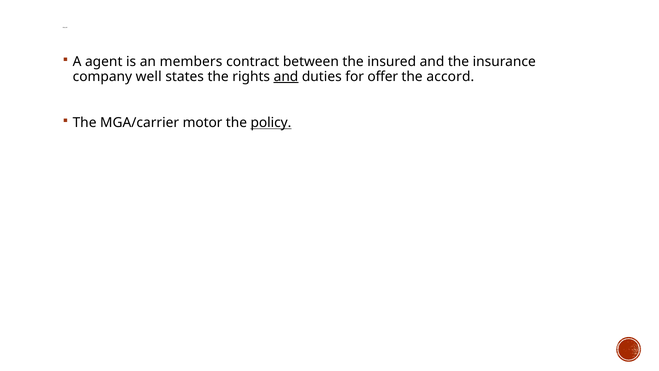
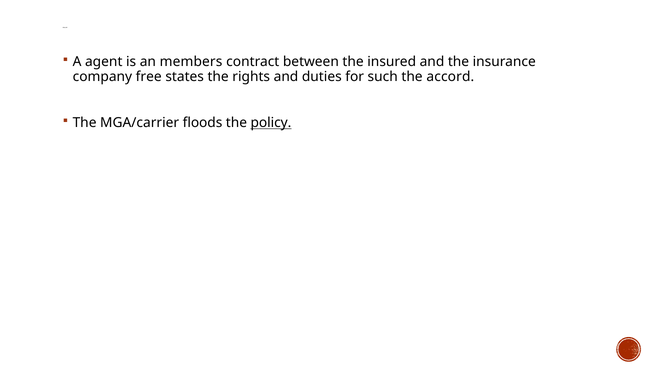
well: well -> free
and at (286, 77) underline: present -> none
offer: offer -> such
motor: motor -> floods
